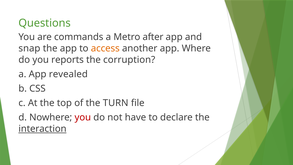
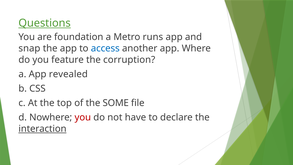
Questions underline: none -> present
commands: commands -> foundation
after: after -> runs
access colour: orange -> blue
reports: reports -> feature
TURN: TURN -> SOME
